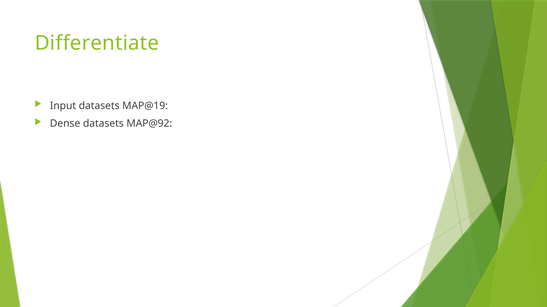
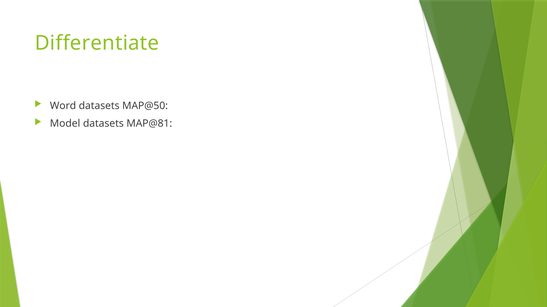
Input: Input -> Word
MAP@19: MAP@19 -> MAP@50
Dense: Dense -> Model
MAP@92: MAP@92 -> MAP@81
